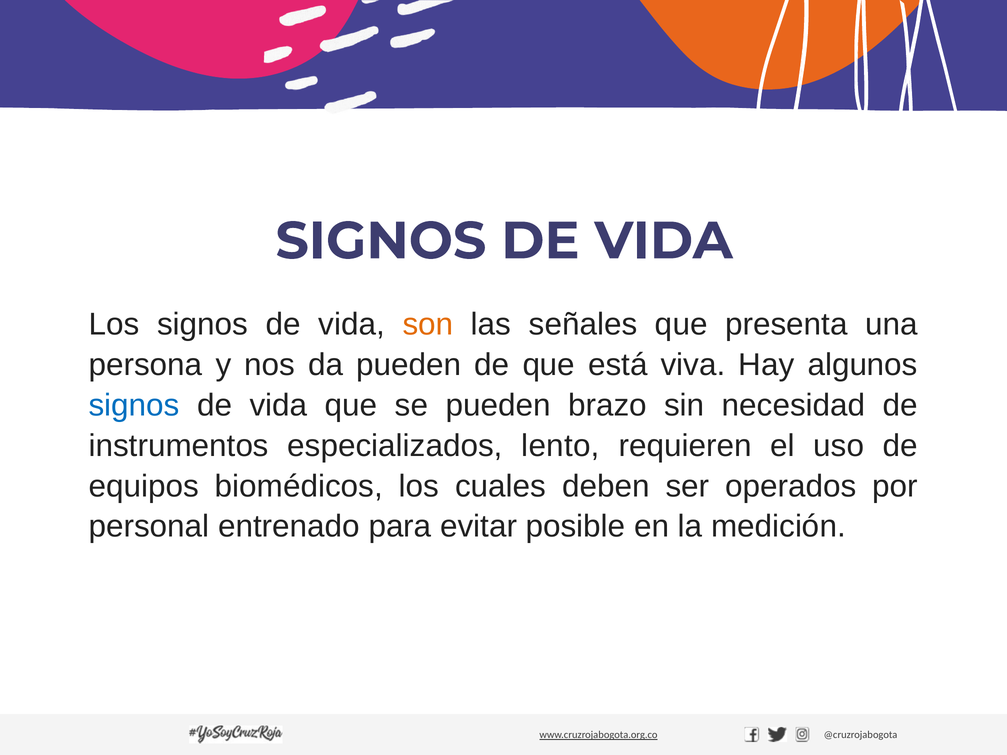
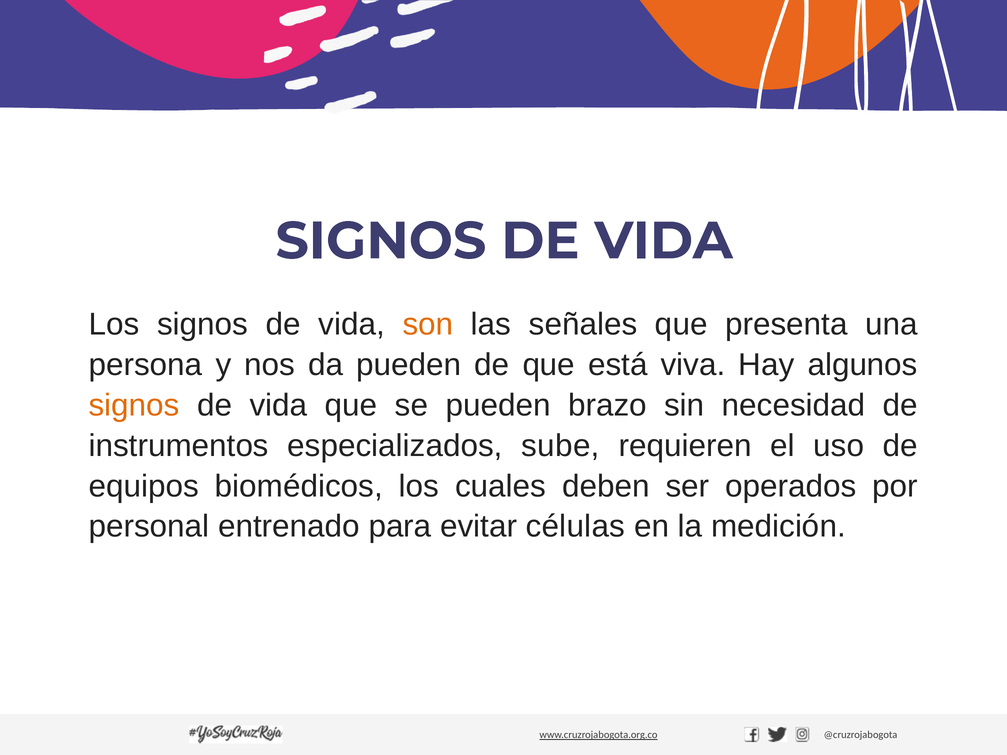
signos at (134, 406) colour: blue -> orange
lento: lento -> sube
posible: posible -> células
